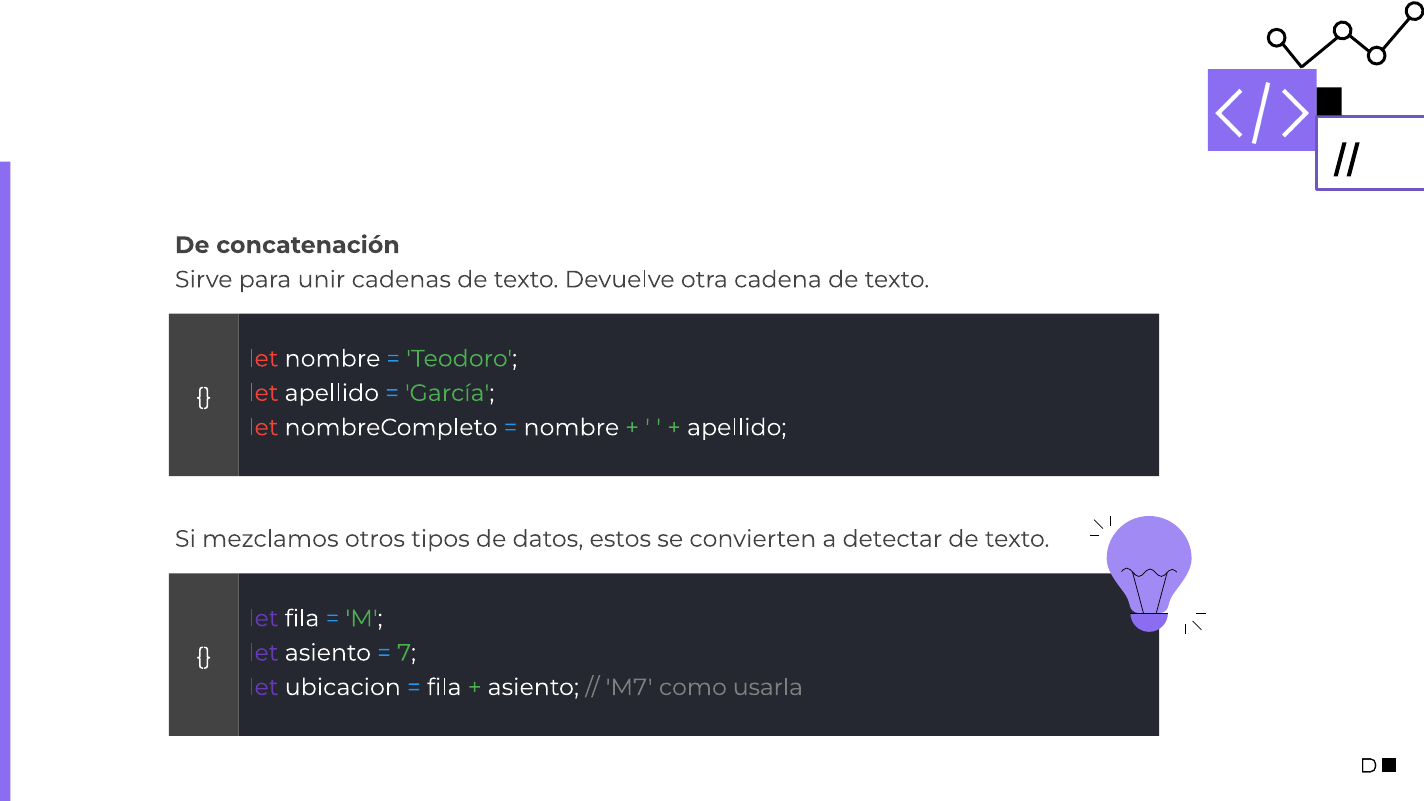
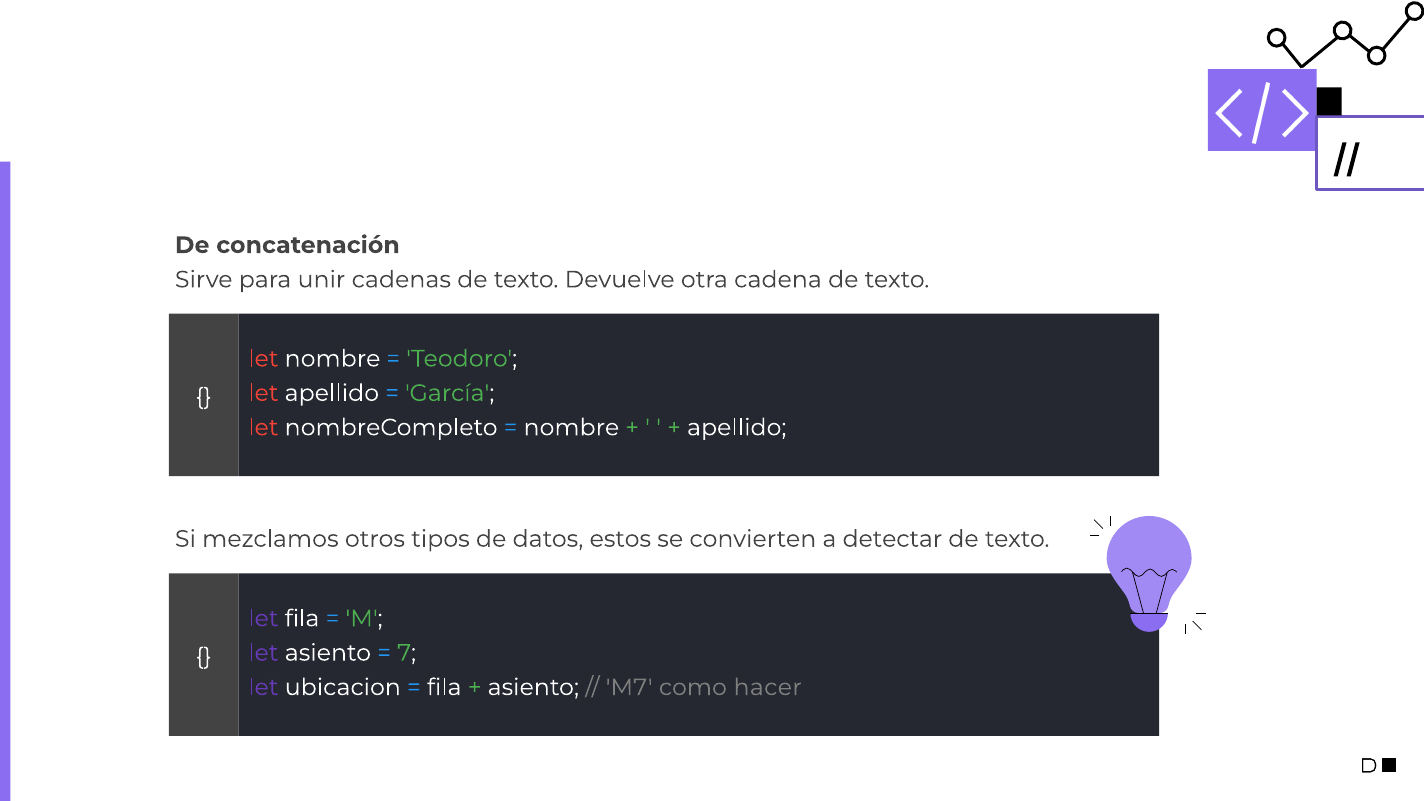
usarla: usarla -> hacer
